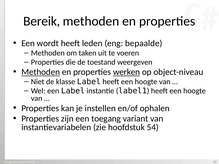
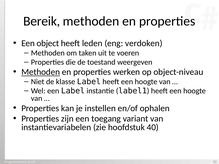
wordt: wordt -> object
bepaalde: bepaalde -> verdoken
werken underline: present -> none
54: 54 -> 40
